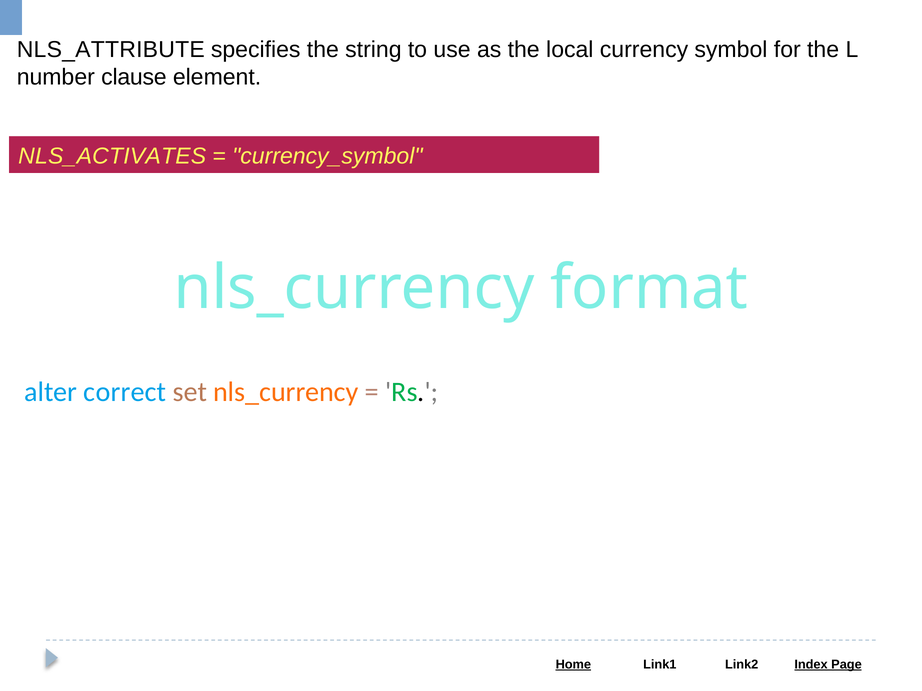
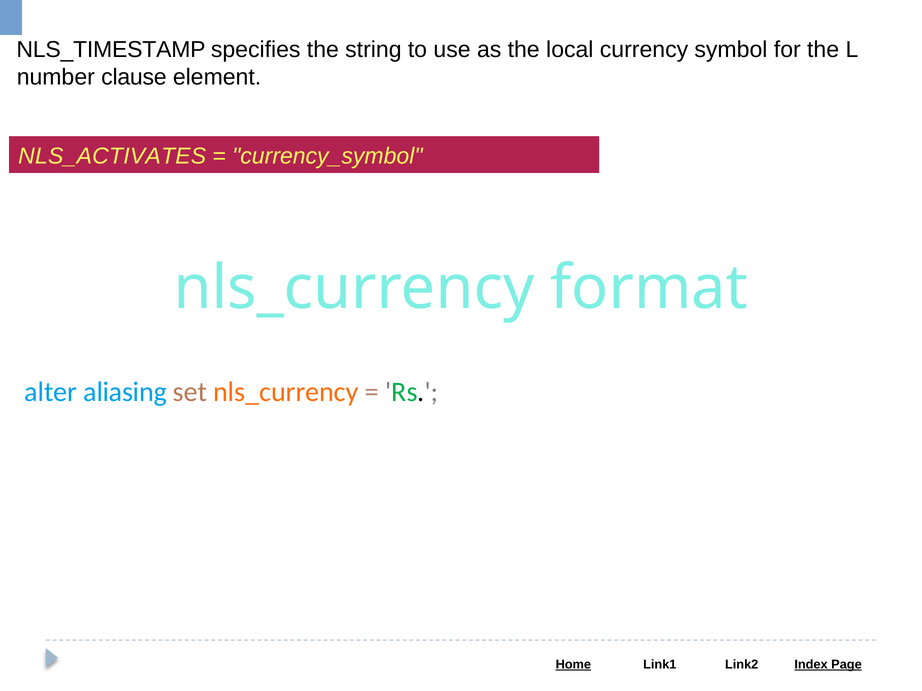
NLS_ATTRIBUTE: NLS_ATTRIBUTE -> NLS_TIMESTAMP
correct: correct -> aliasing
